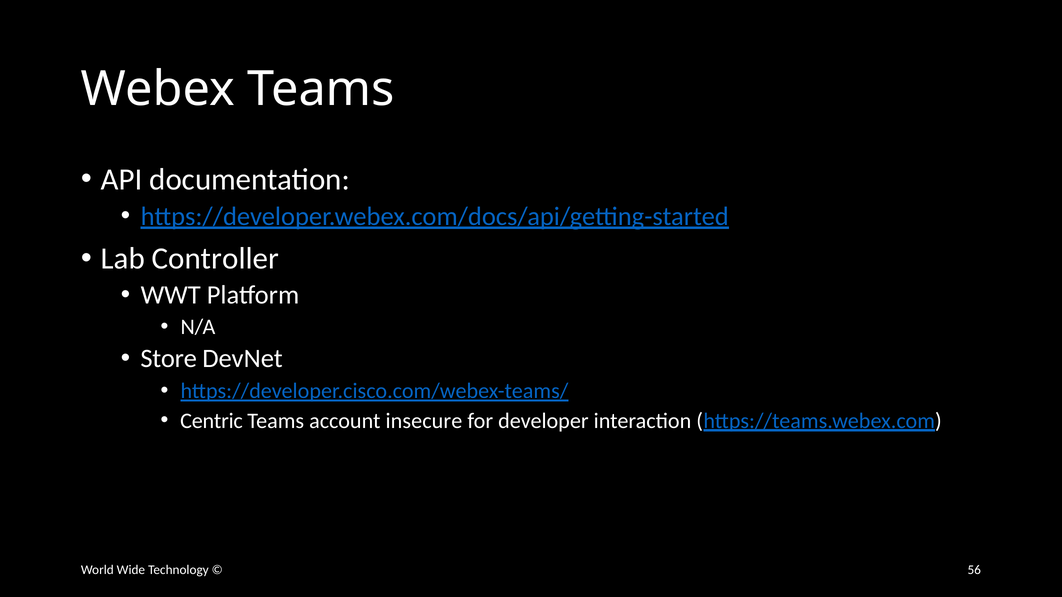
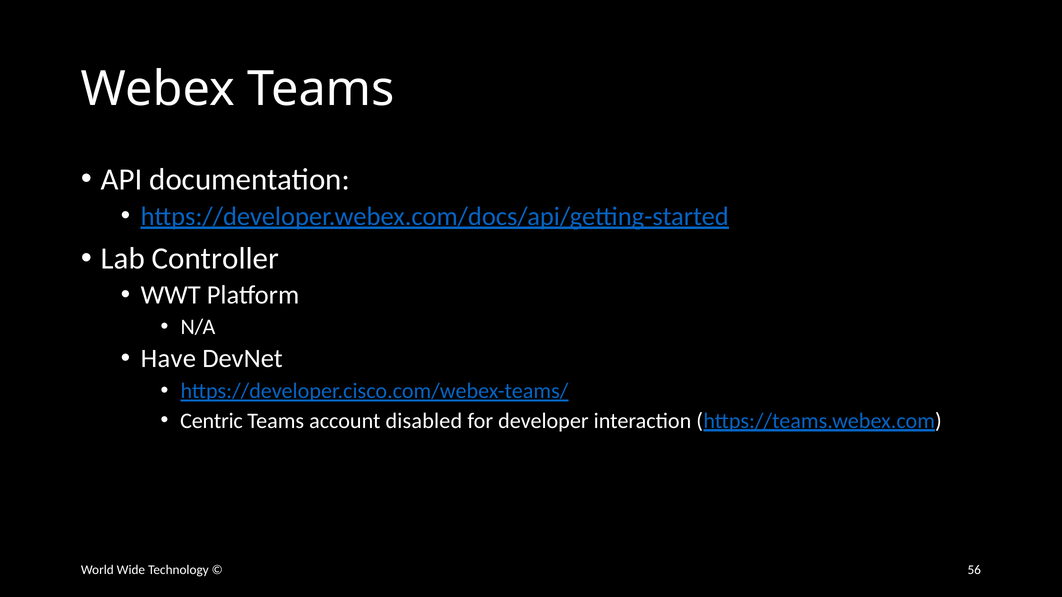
Store: Store -> Have
insecure: insecure -> disabled
